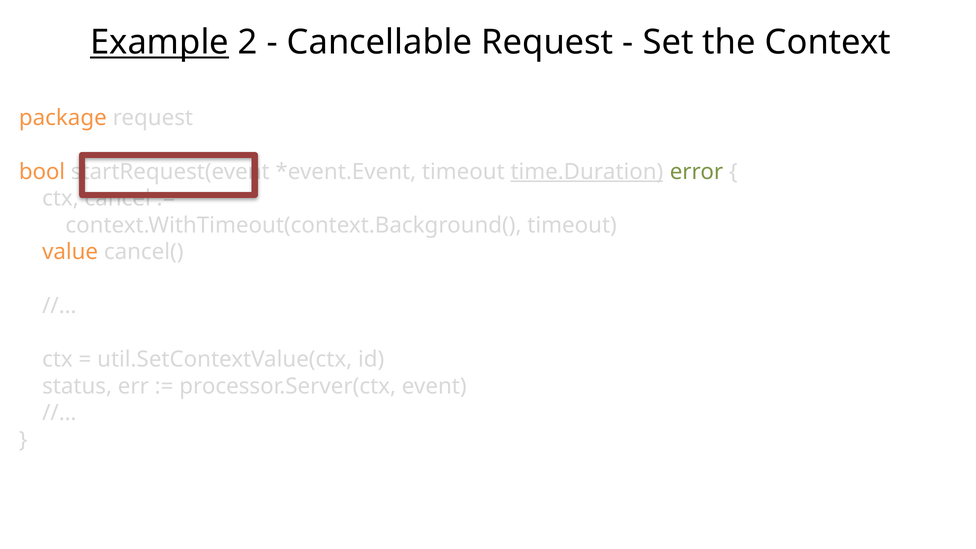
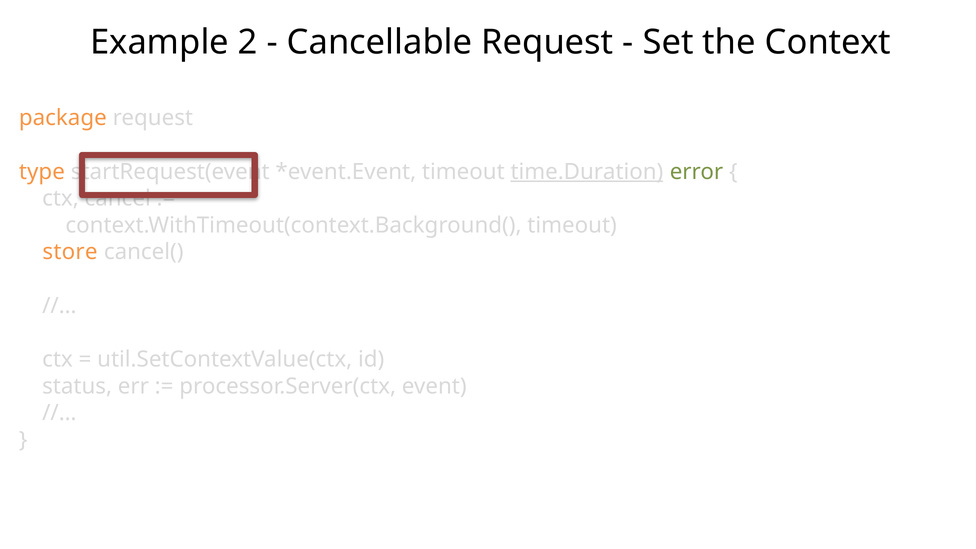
Example underline: present -> none
bool: bool -> type
value: value -> store
